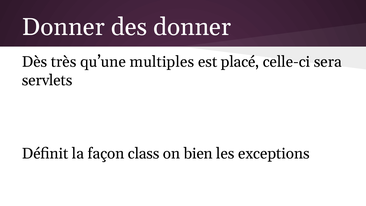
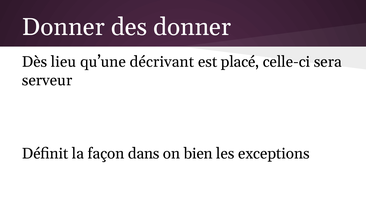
très: très -> lieu
multiples: multiples -> décrivant
servlets: servlets -> serveur
class: class -> dans
